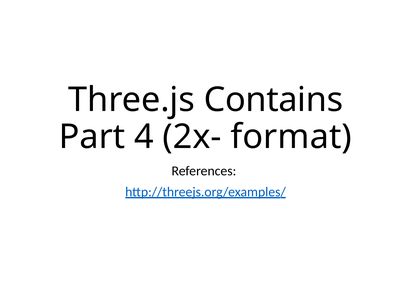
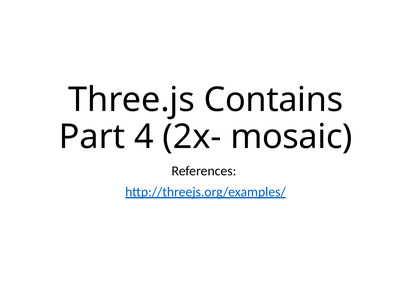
format: format -> mosaic
